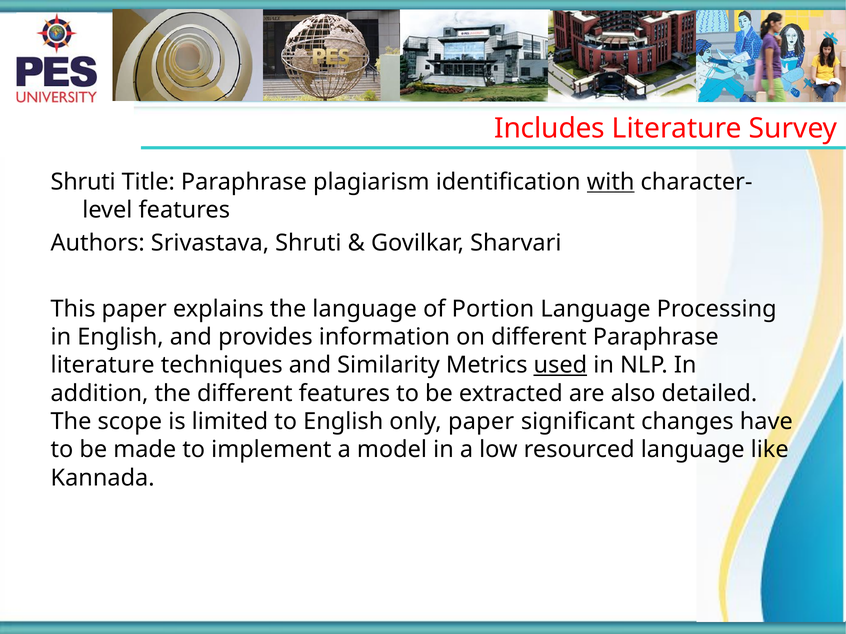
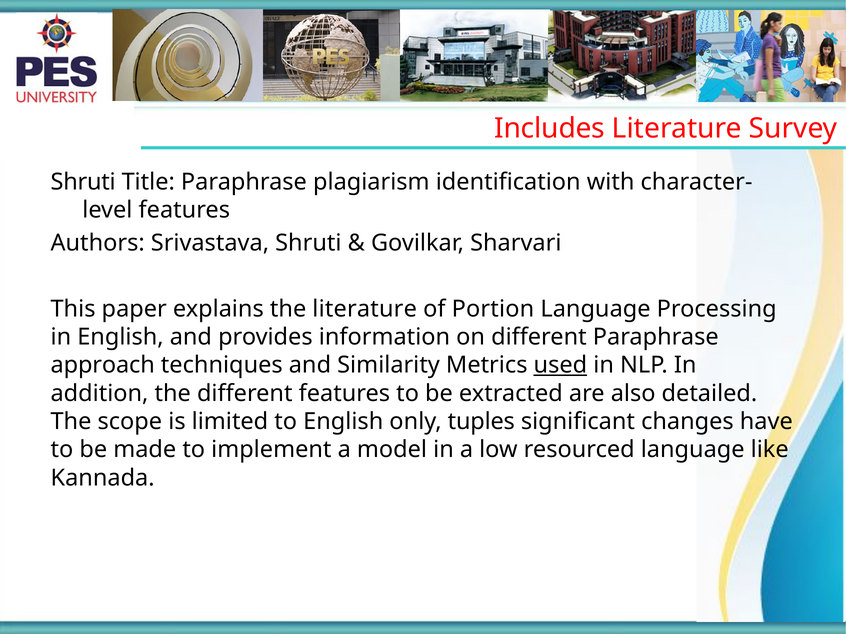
with underline: present -> none
the language: language -> literature
literature at (103, 365): literature -> approach
only paper: paper -> tuples
